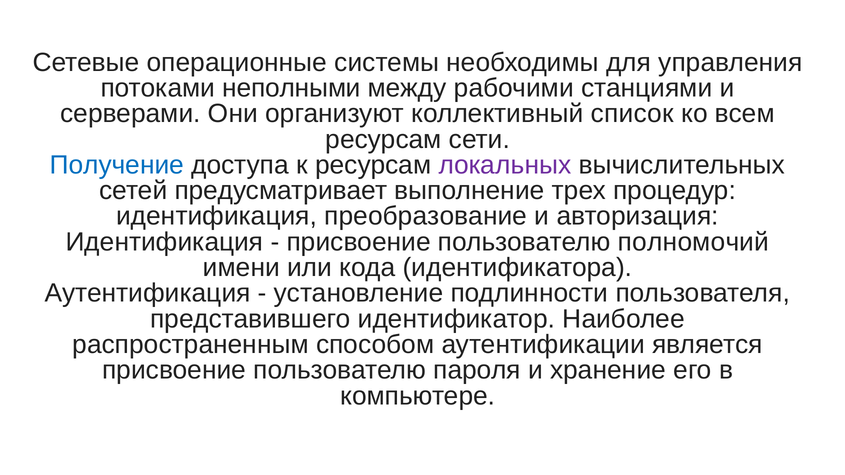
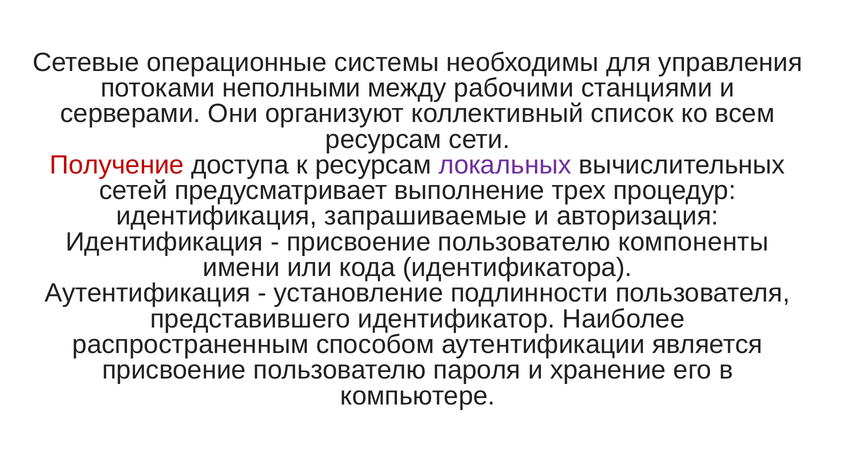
Получение colour: blue -> red
преобразование: преобразование -> запрашиваемые
полномочий: полномочий -> компоненты
